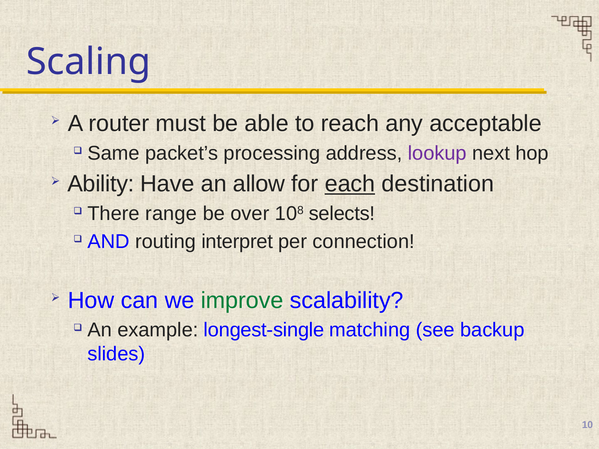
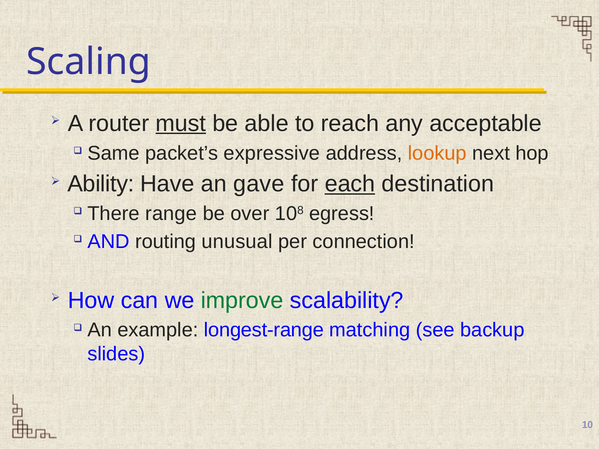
must underline: none -> present
processing: processing -> expressive
lookup colour: purple -> orange
allow: allow -> gave
selects: selects -> egress
interpret: interpret -> unusual
longest-single: longest-single -> longest-range
